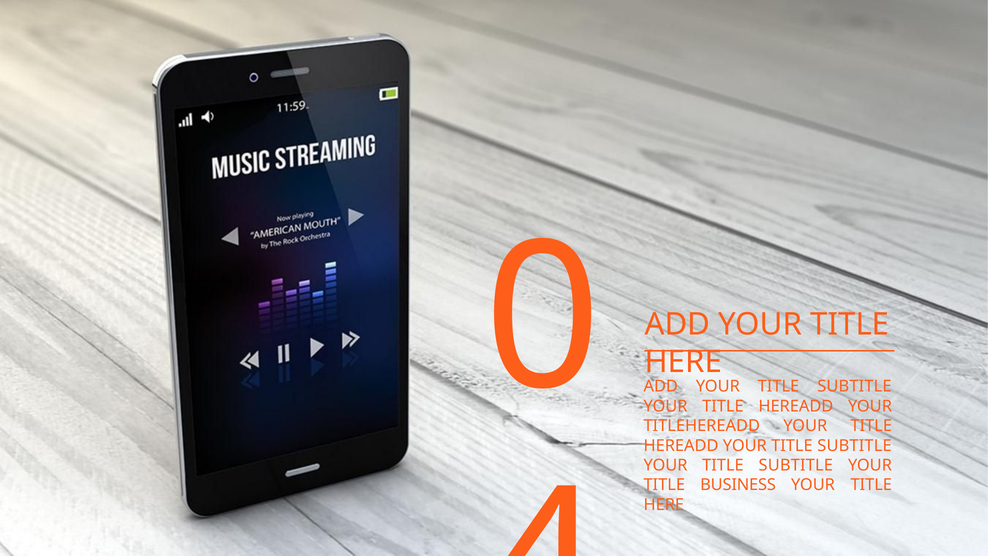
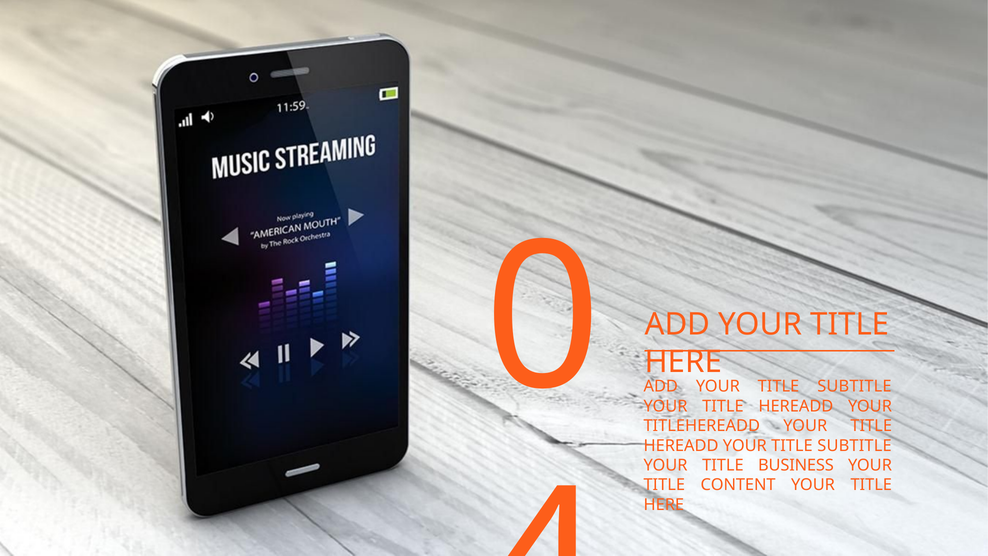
SUBTITLE at (796, 465): SUBTITLE -> BUSINESS
BUSINESS: BUSINESS -> CONTENT
